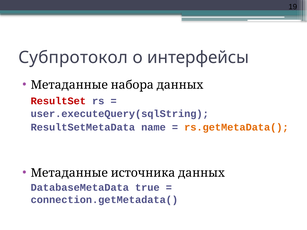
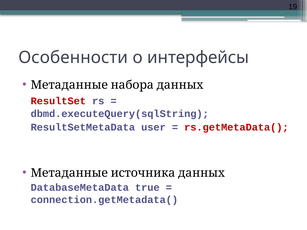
Субпротокол: Субпротокол -> Особенности
user.executeQuery(sqlString: user.executeQuery(sqlString -> dbmd.executeQuery(sqlString
name: name -> user
rs.getMetaData( colour: orange -> red
